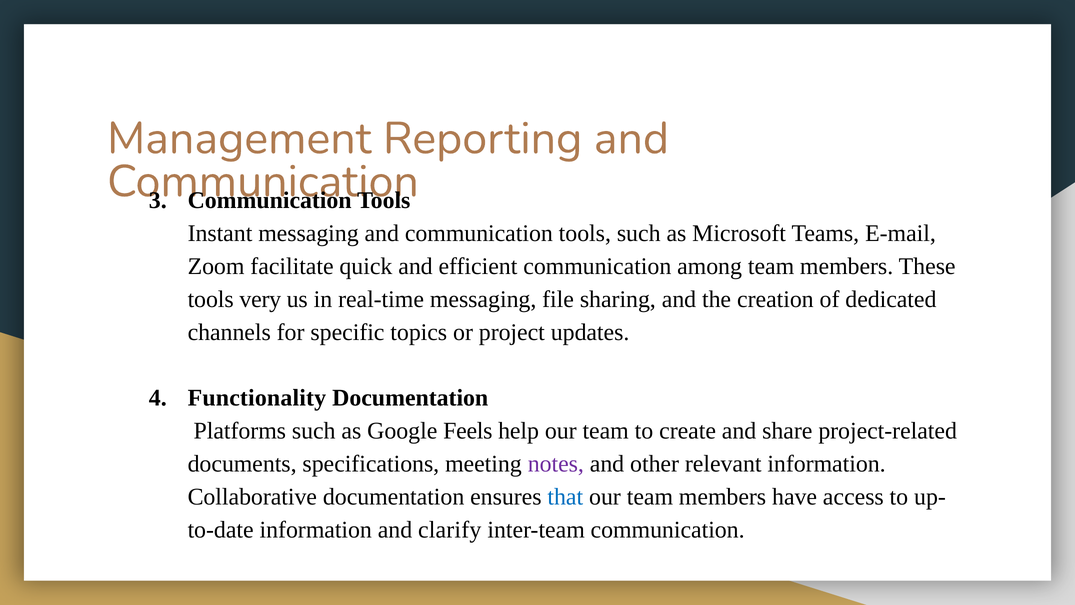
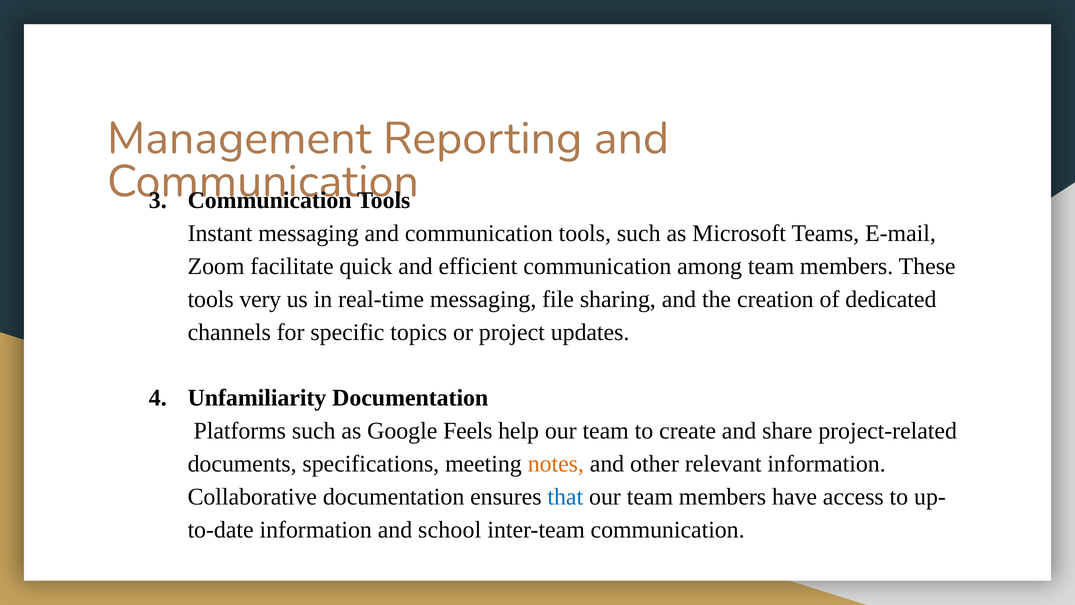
Functionality: Functionality -> Unfamiliarity
notes colour: purple -> orange
clarify: clarify -> school
